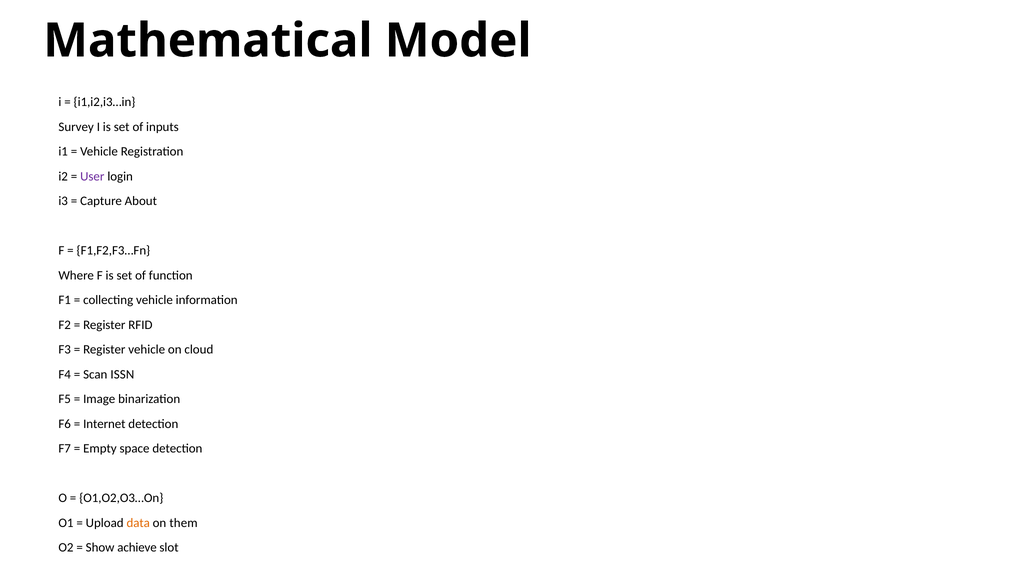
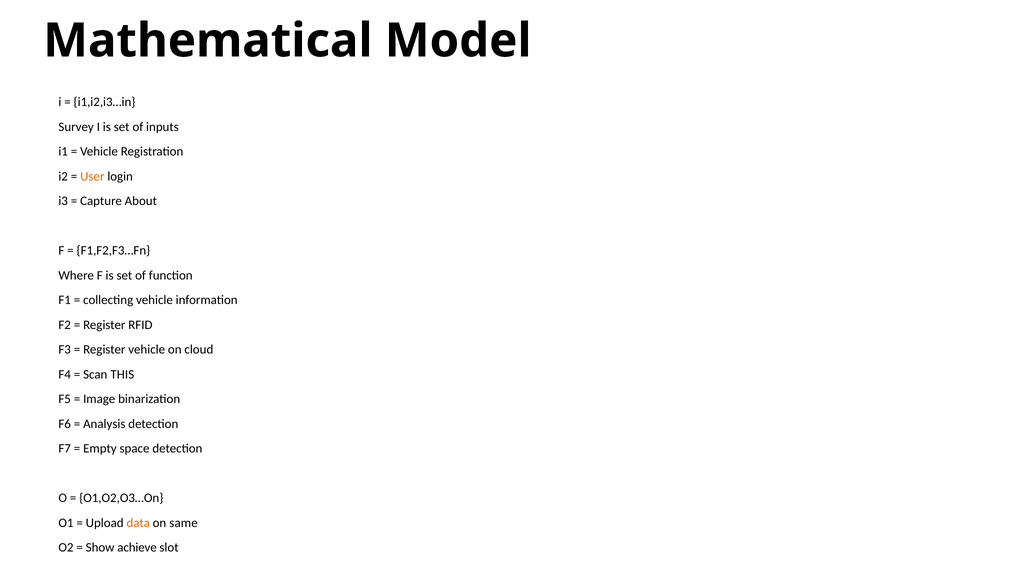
User colour: purple -> orange
ISSN: ISSN -> THIS
Internet: Internet -> Analysis
them: them -> same
